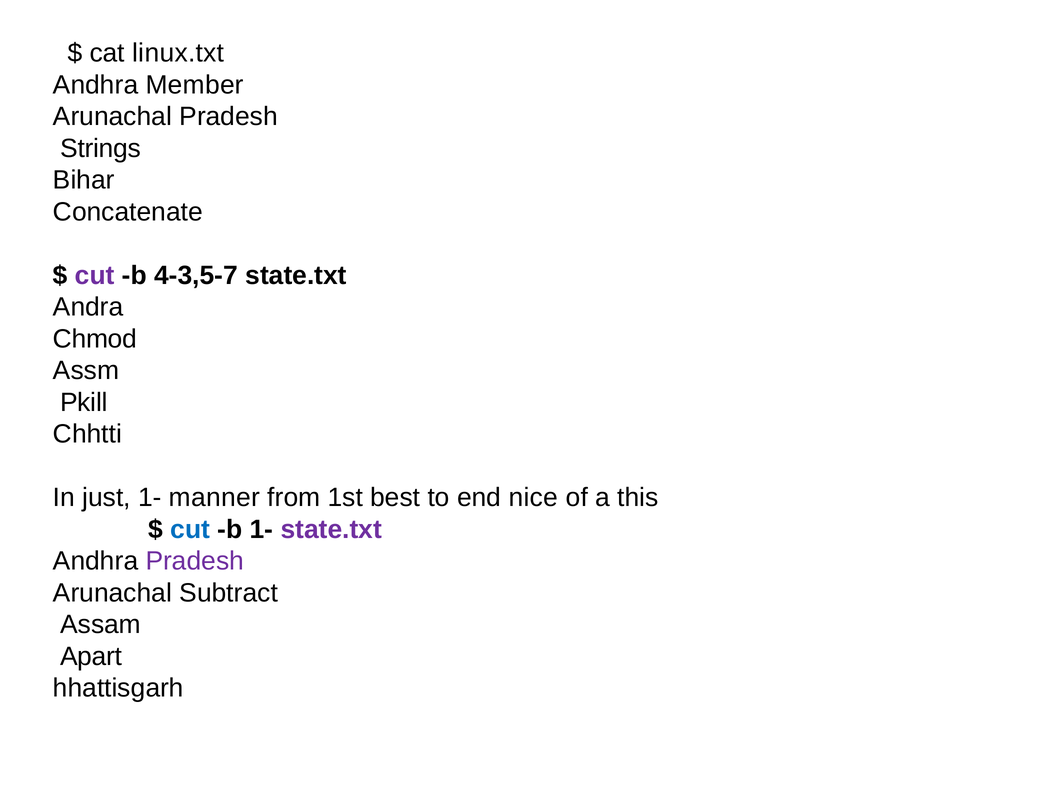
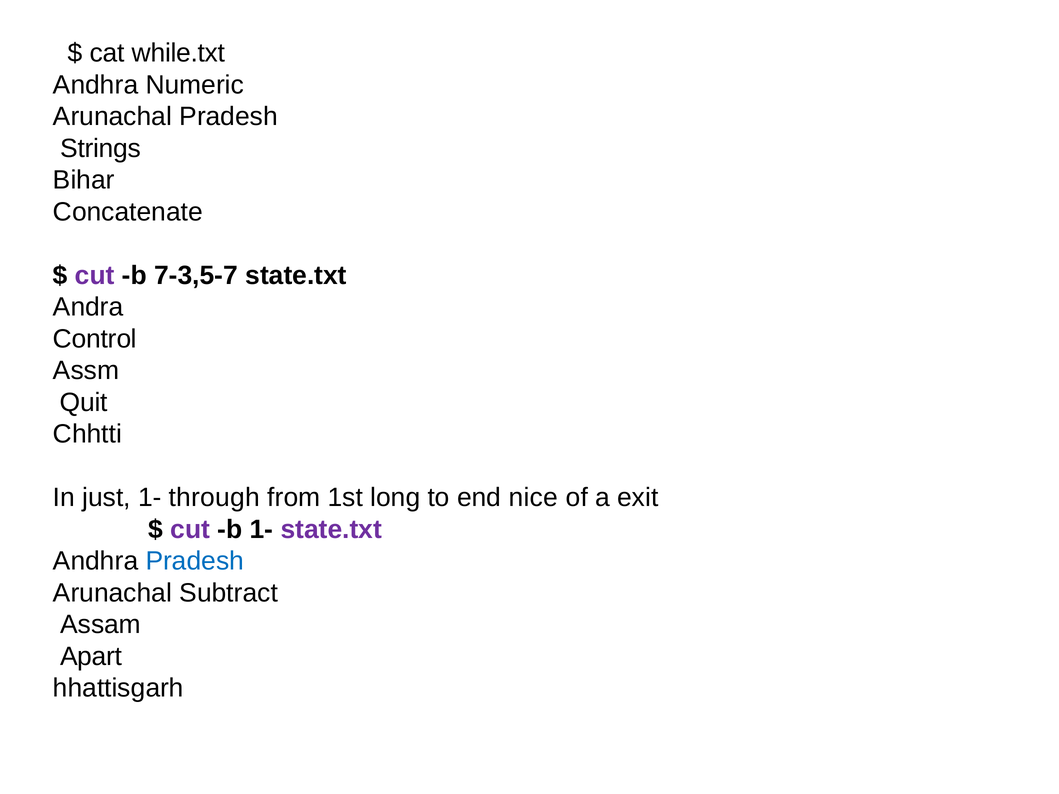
linux.txt: linux.txt -> while.txt
Member: Member -> Numeric
4-3,5-7: 4-3,5-7 -> 7-3,5-7
Chmod: Chmod -> Control
Pkill: Pkill -> Quit
manner: manner -> through
best: best -> long
this: this -> exit
cut at (190, 530) colour: blue -> purple
Pradesh at (195, 561) colour: purple -> blue
